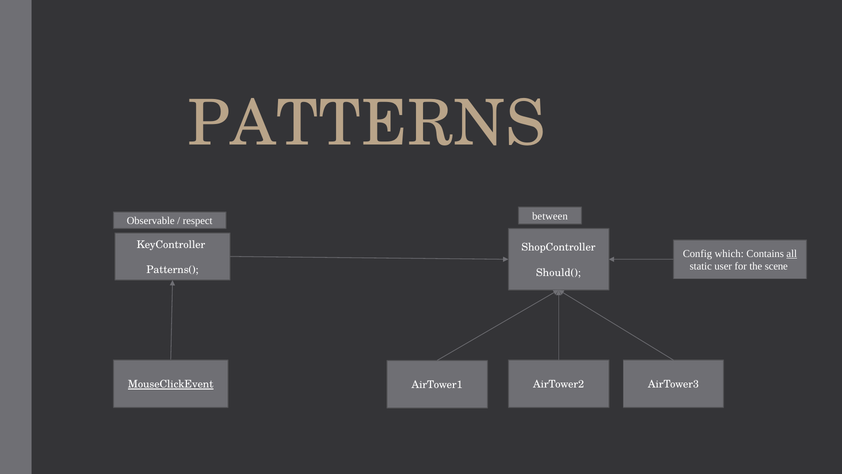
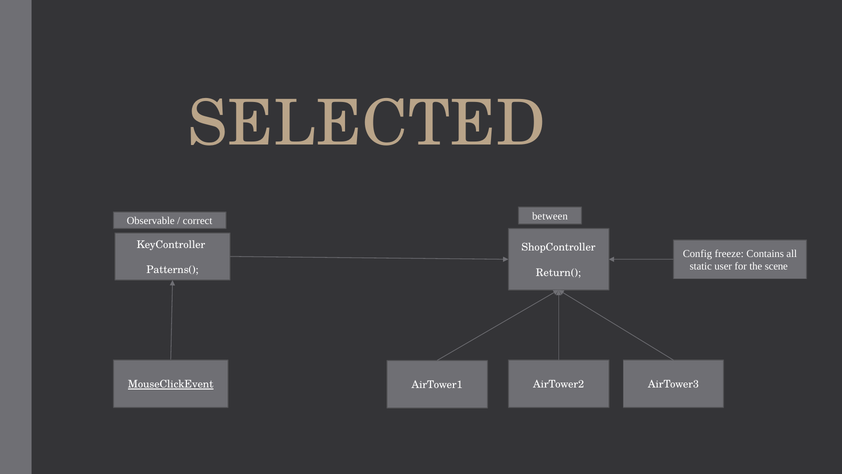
PATTERNS: PATTERNS -> SELECTED
respect: respect -> correct
which: which -> freeze
all underline: present -> none
Should(: Should( -> Return(
